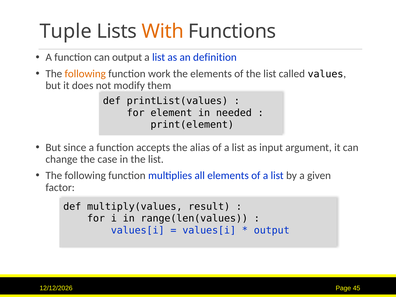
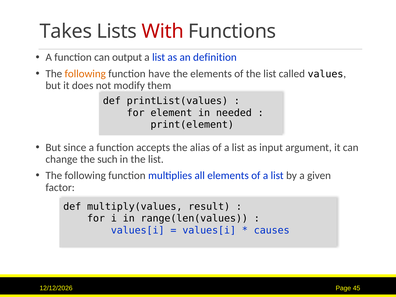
Tuple: Tuple -> Takes
With colour: orange -> red
work: work -> have
case: case -> such
output at (272, 230): output -> causes
